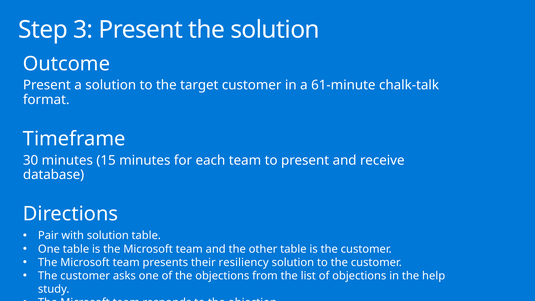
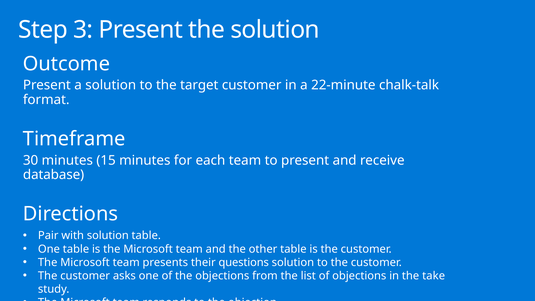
61-minute: 61-minute -> 22-minute
resiliency: resiliency -> questions
help: help -> take
